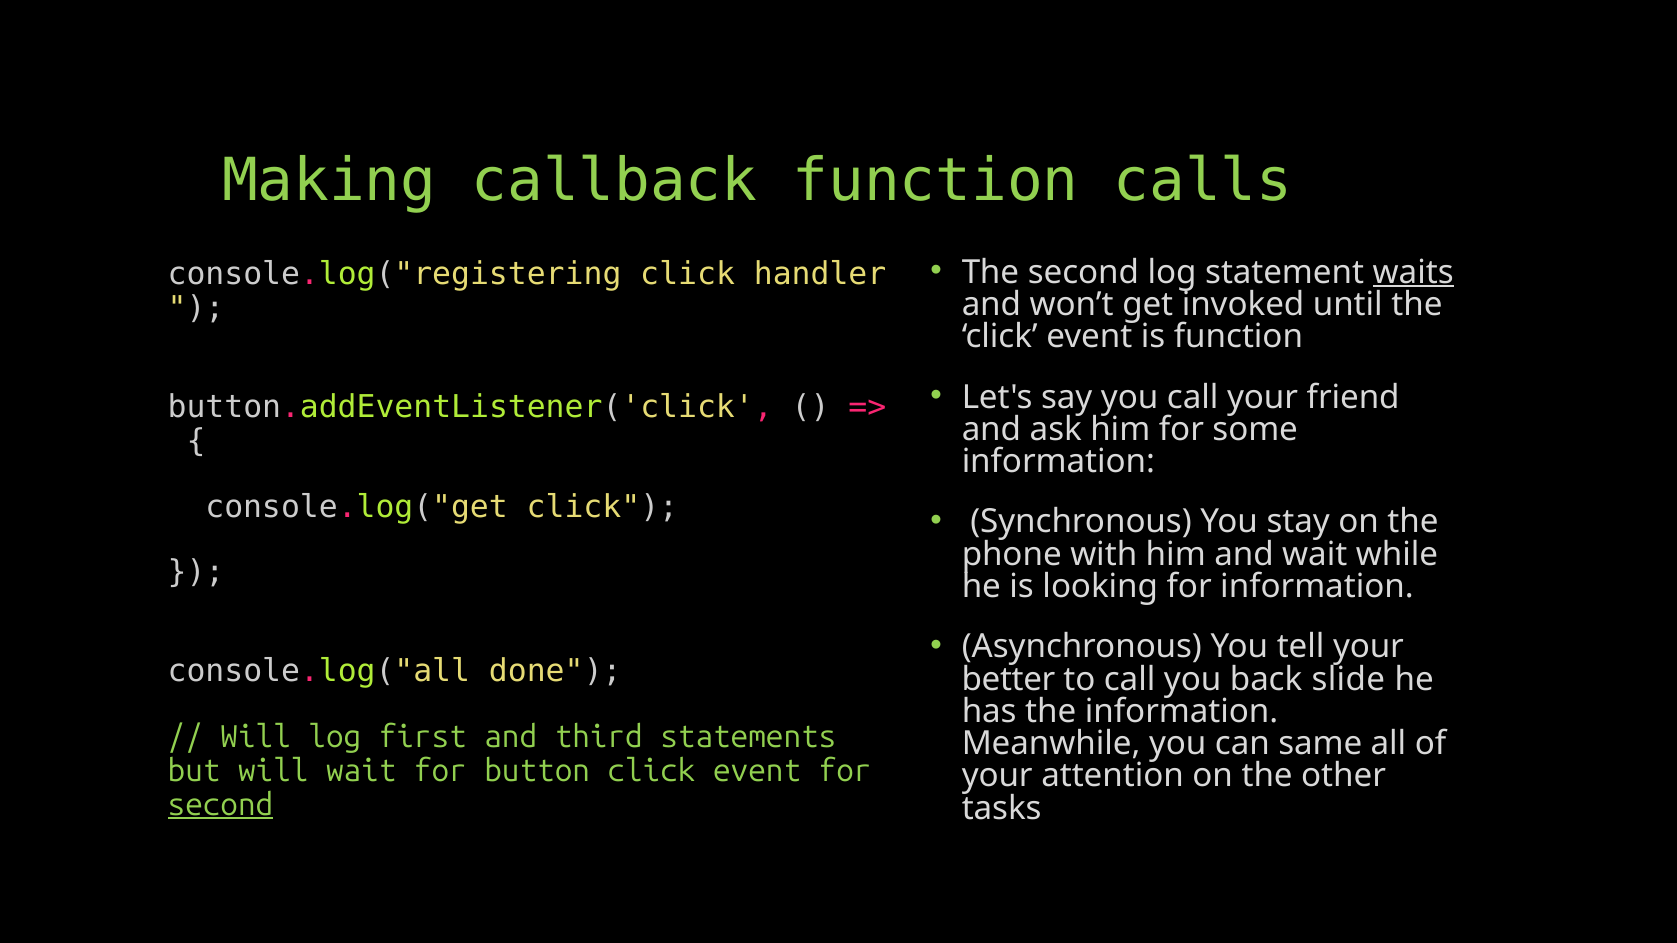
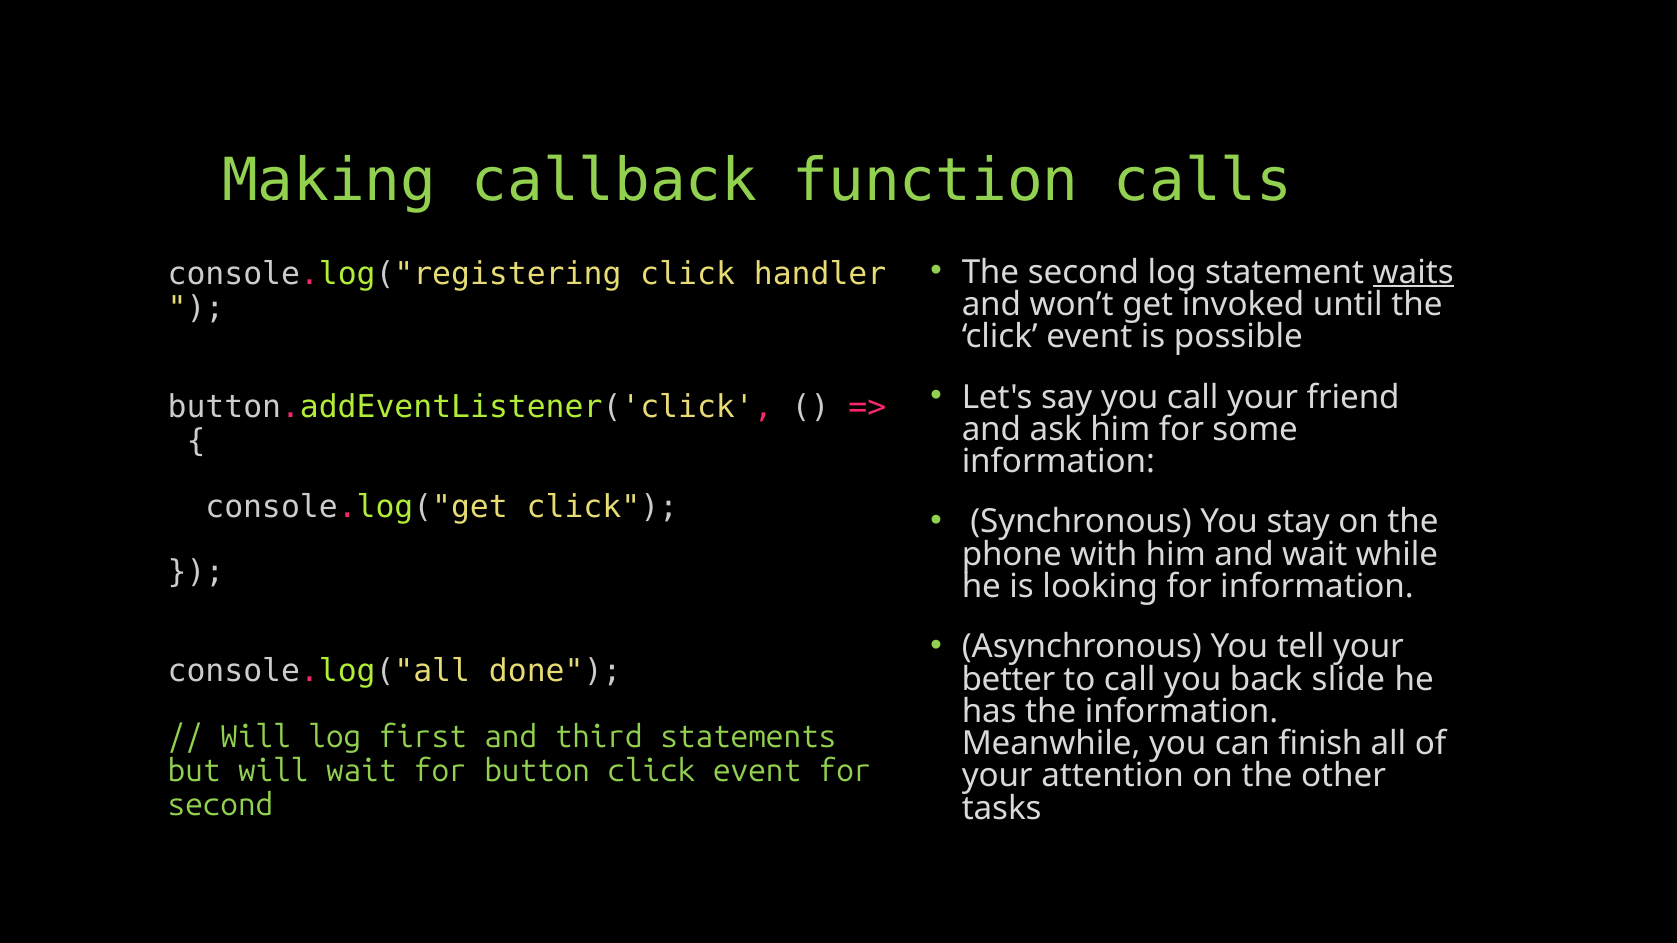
is function: function -> possible
same: same -> finish
second at (220, 805) underline: present -> none
